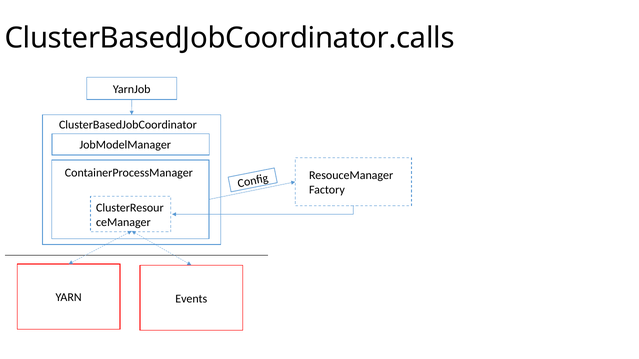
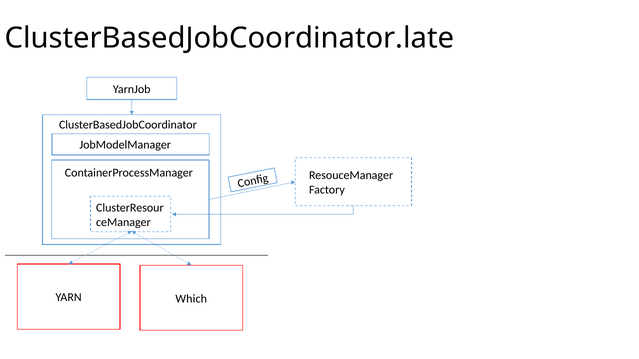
ClusterBasedJobCoordinator.calls: ClusterBasedJobCoordinator.calls -> ClusterBasedJobCoordinator.late
Events: Events -> Which
